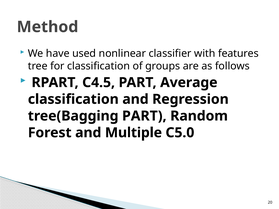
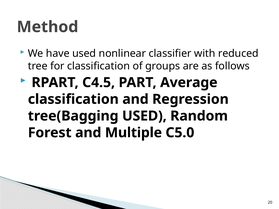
features: features -> reduced
tree(Bagging PART: PART -> USED
